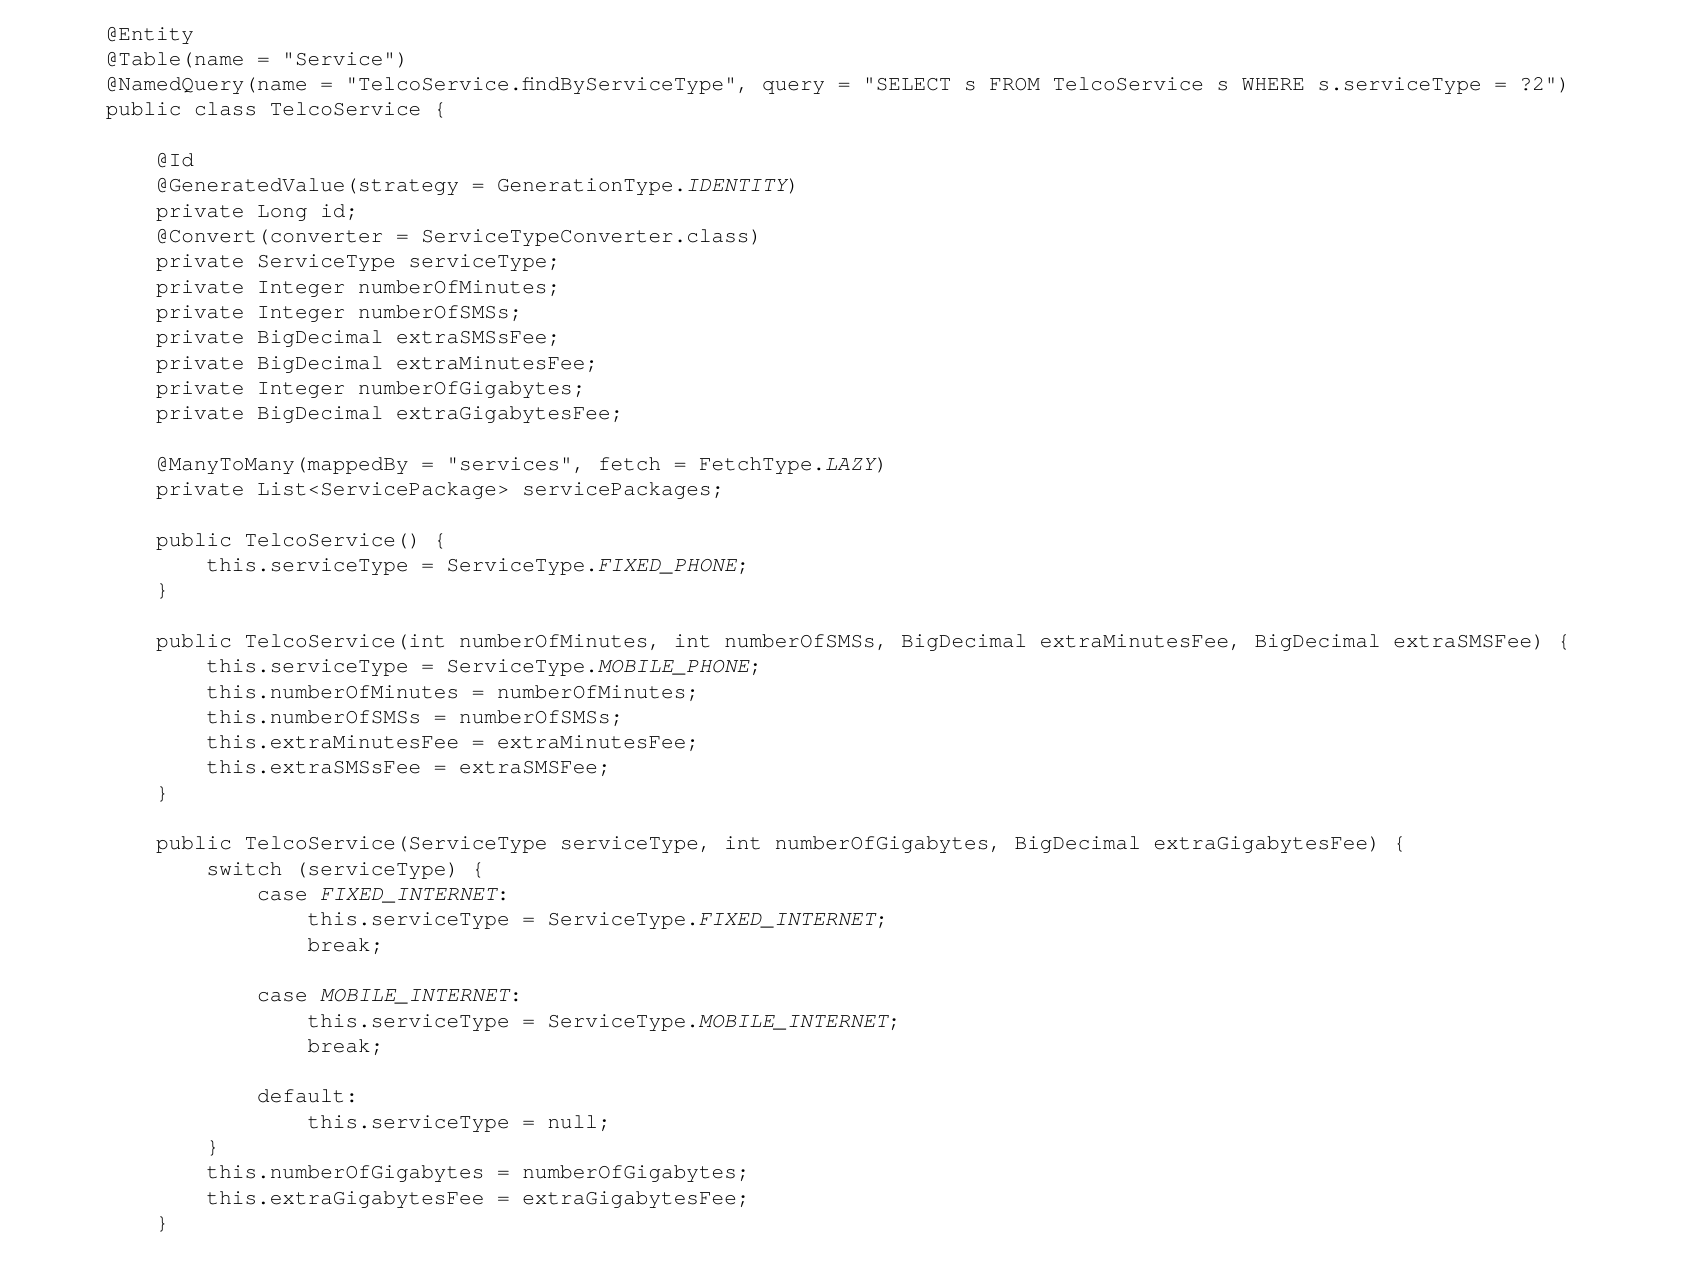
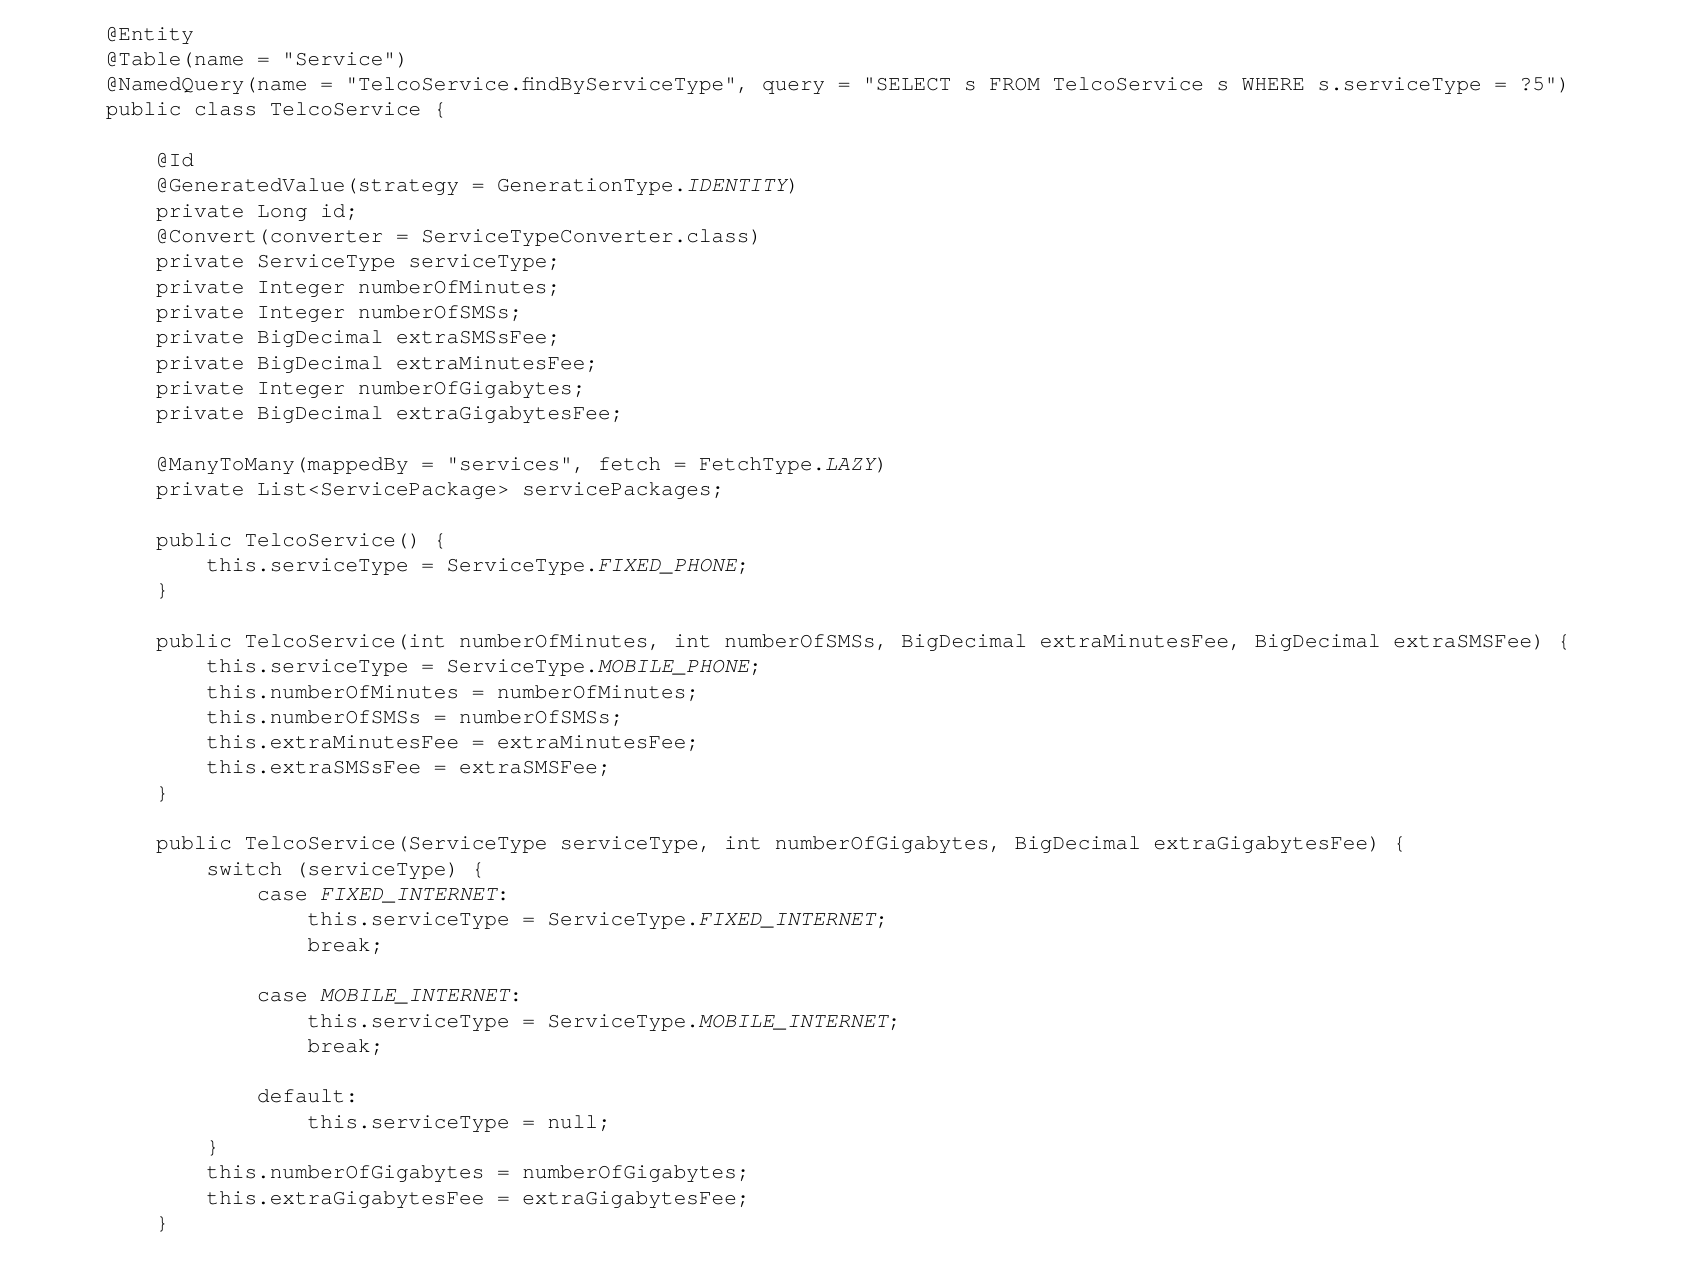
?2: ?2 -> ?5
